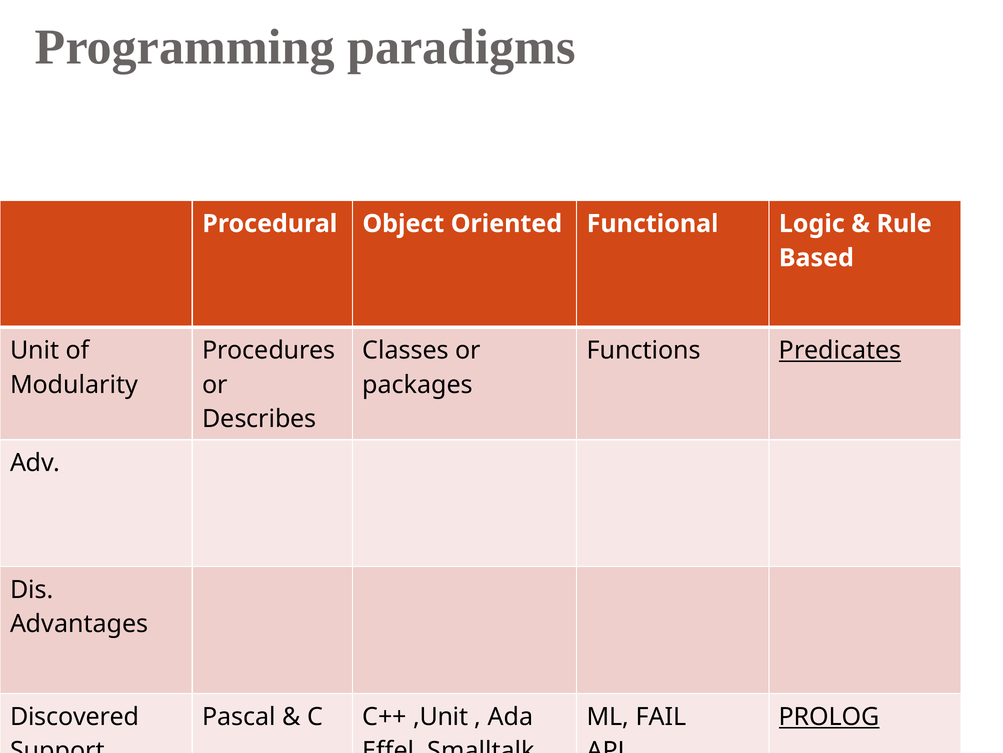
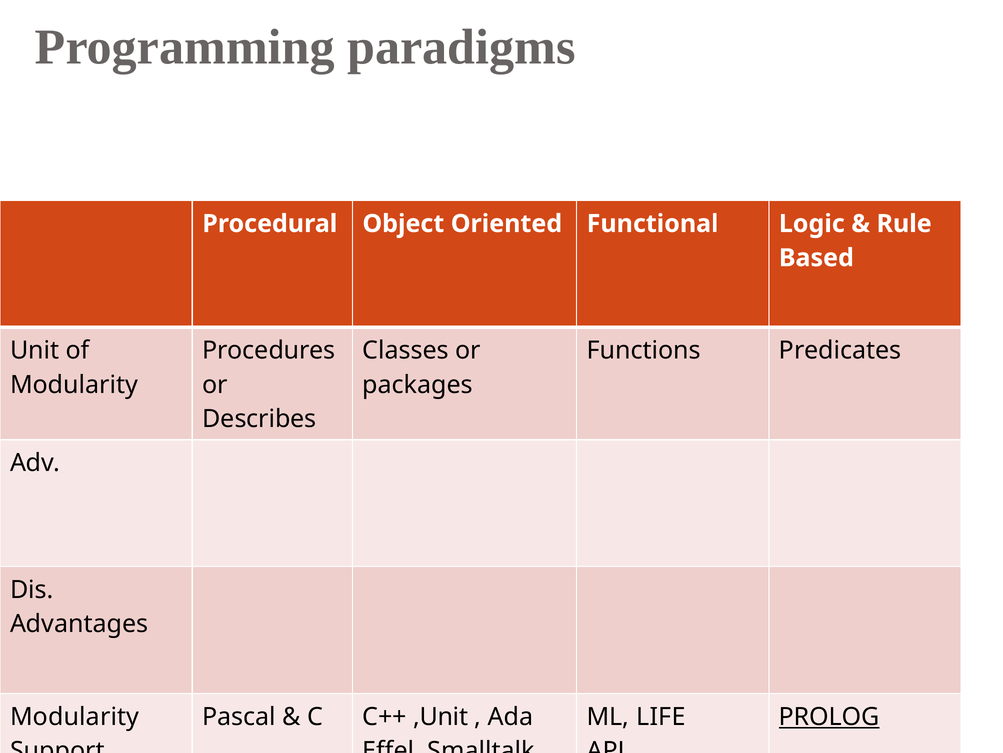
Predicates underline: present -> none
Discovered at (75, 716): Discovered -> Modularity
FAIL: FAIL -> LIFE
